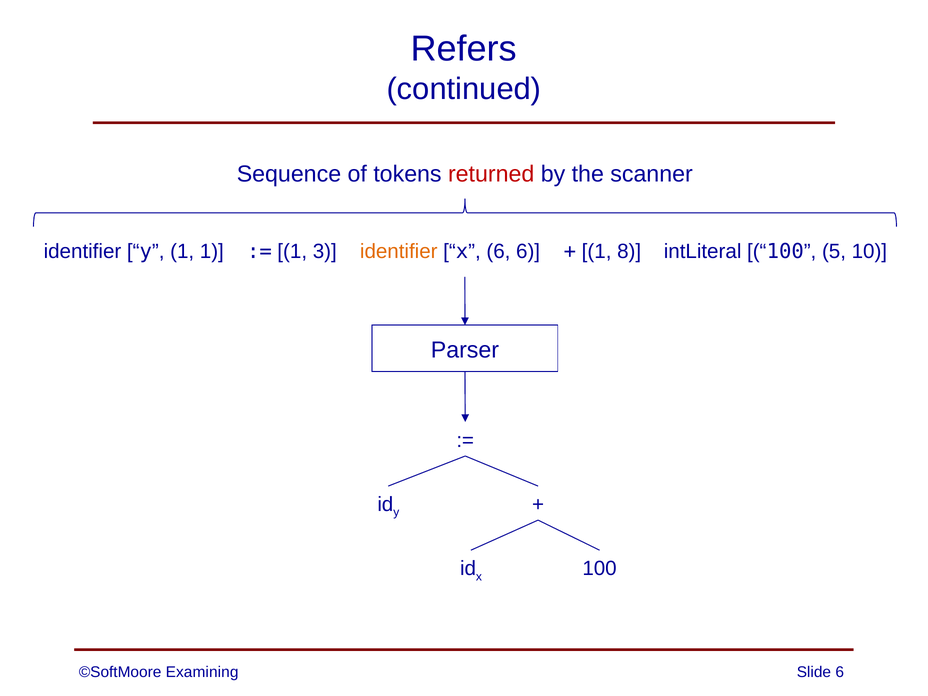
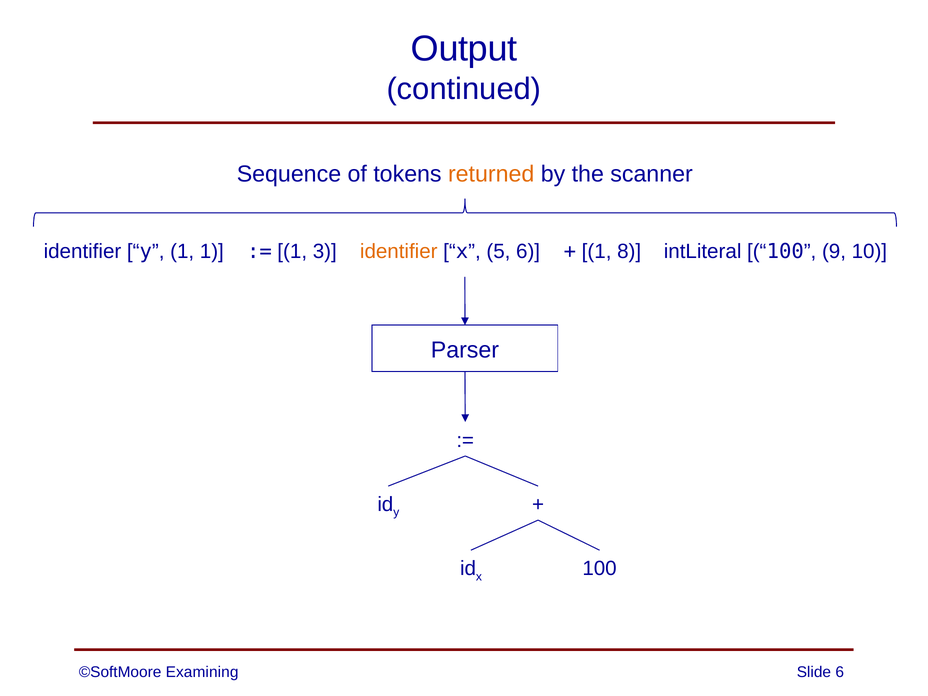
Refers: Refers -> Output
returned colour: red -> orange
x 6: 6 -> 5
5: 5 -> 9
